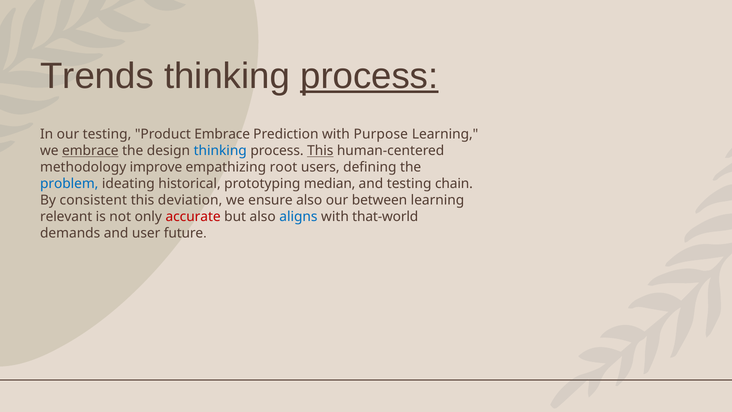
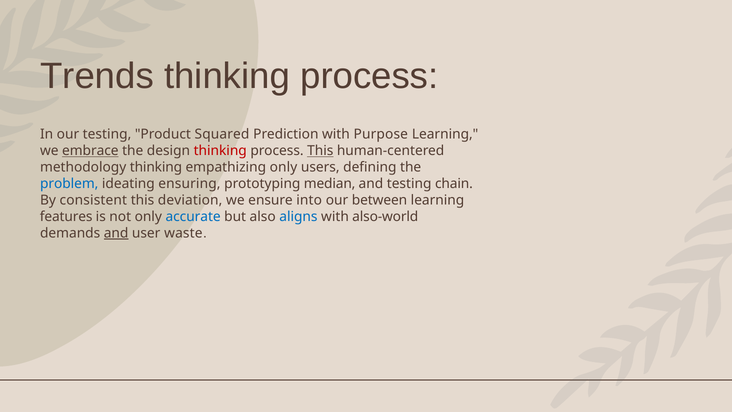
process at (369, 76) underline: present -> none
Product Embrace: Embrace -> Squared
thinking at (220, 151) colour: blue -> red
methodology improve: improve -> thinking
empathizing root: root -> only
historical: historical -> ensuring
ensure also: also -> into
relevant: relevant -> features
accurate colour: red -> blue
that-world: that-world -> also-world
and at (116, 233) underline: none -> present
future: future -> waste
